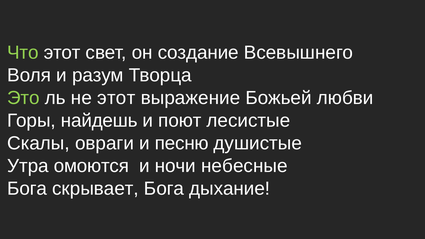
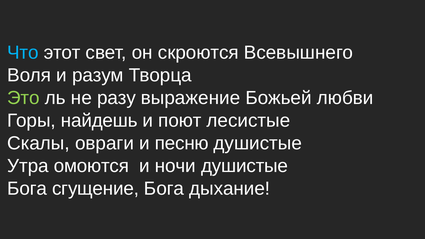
Что colour: light green -> light blue
создание: создание -> скроются
не этот: этот -> разу
ночи небесные: небесные -> душистые
скрывает: скрывает -> сгущение
